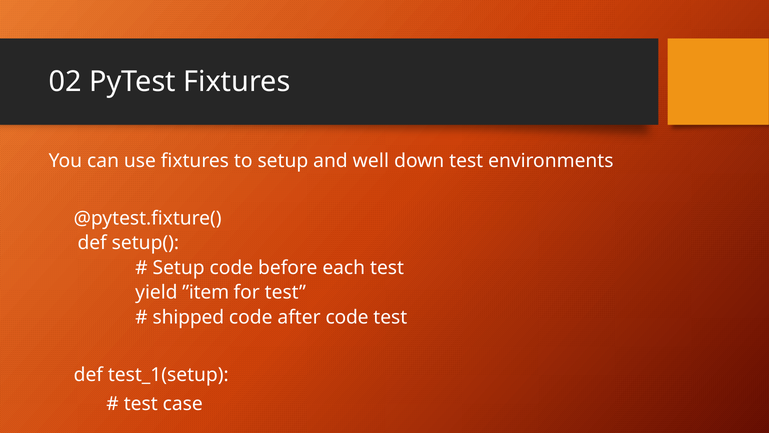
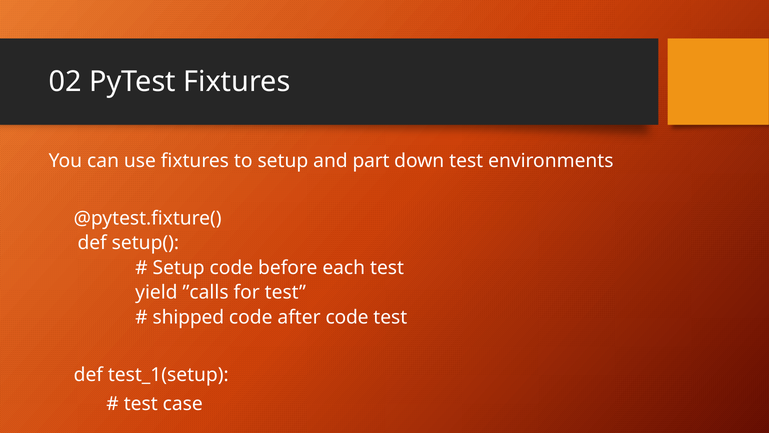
well: well -> part
”item: ”item -> ”calls
